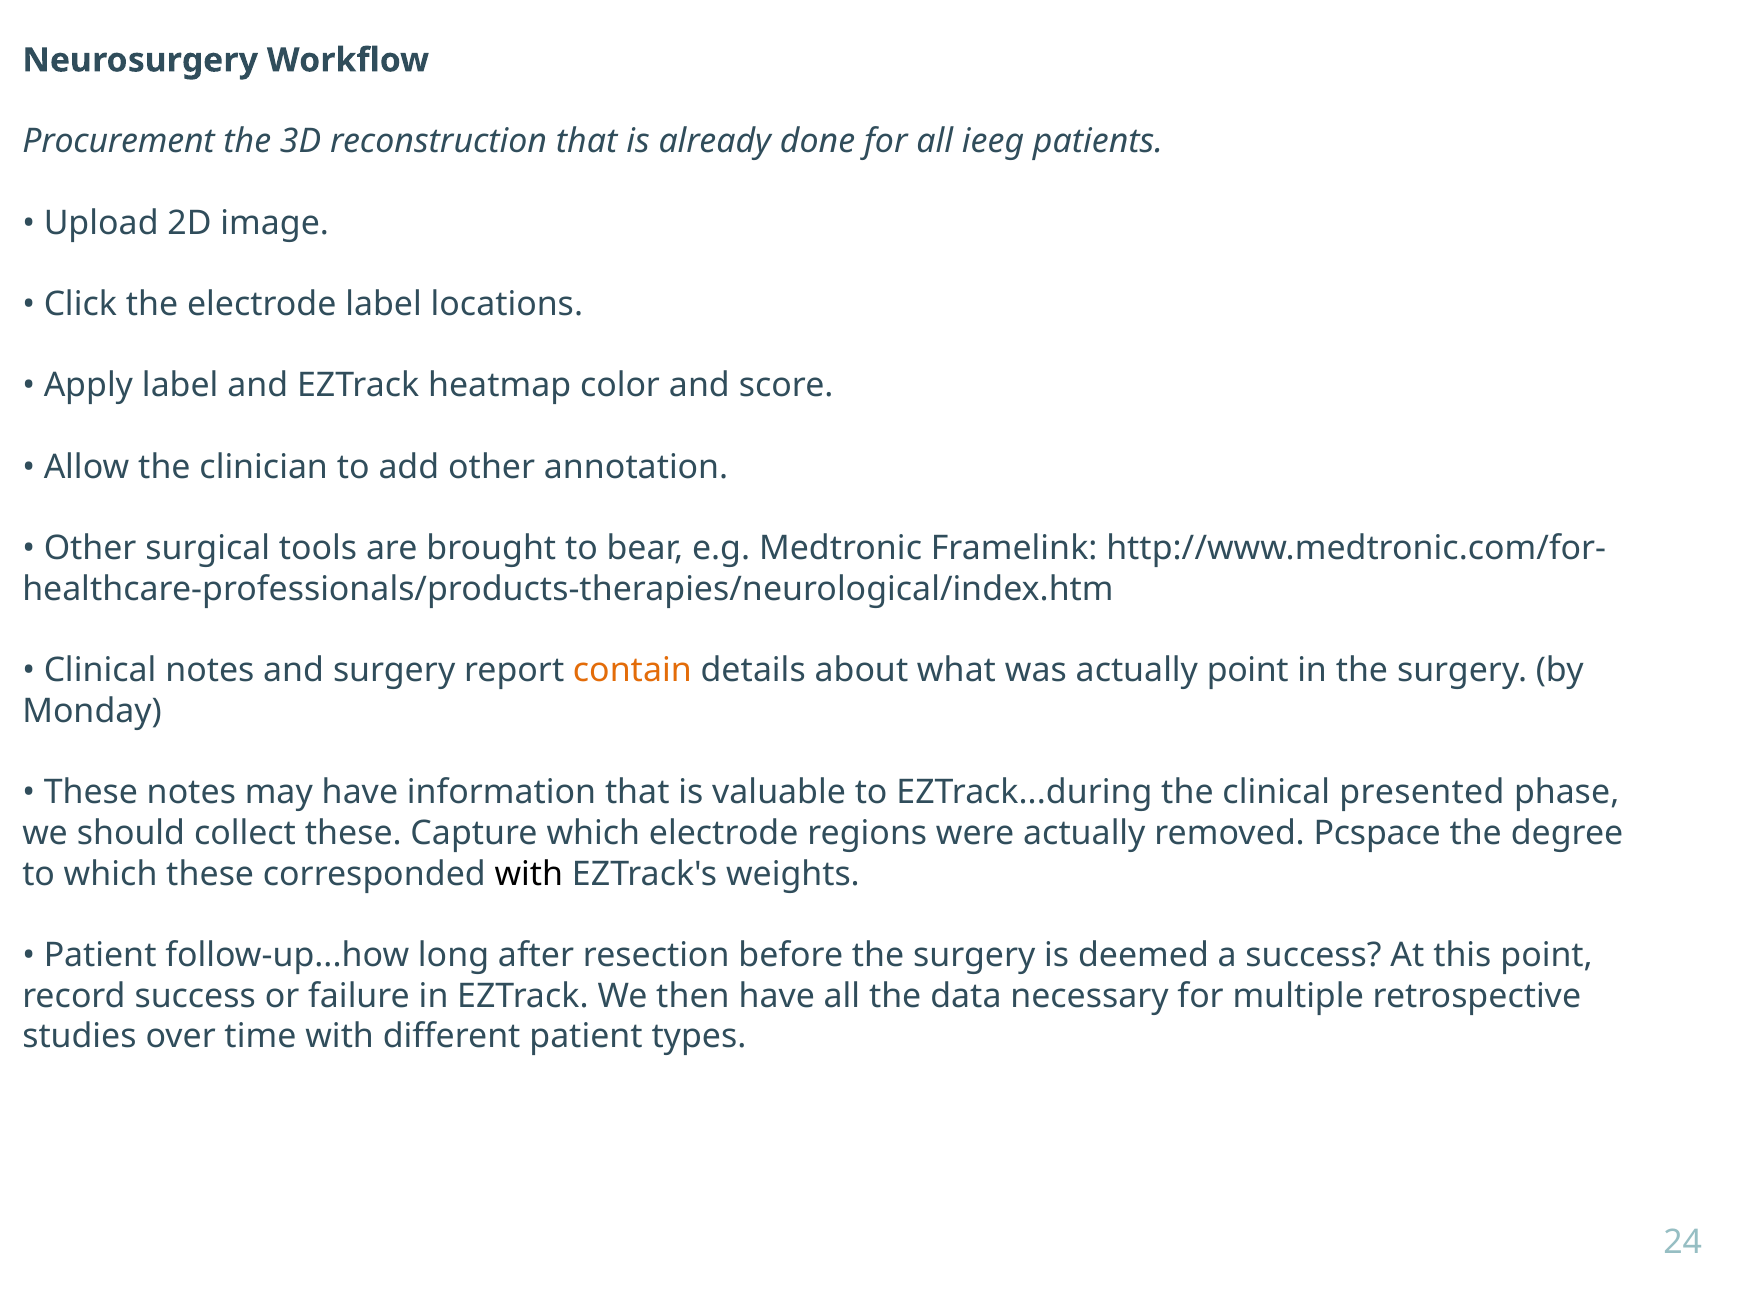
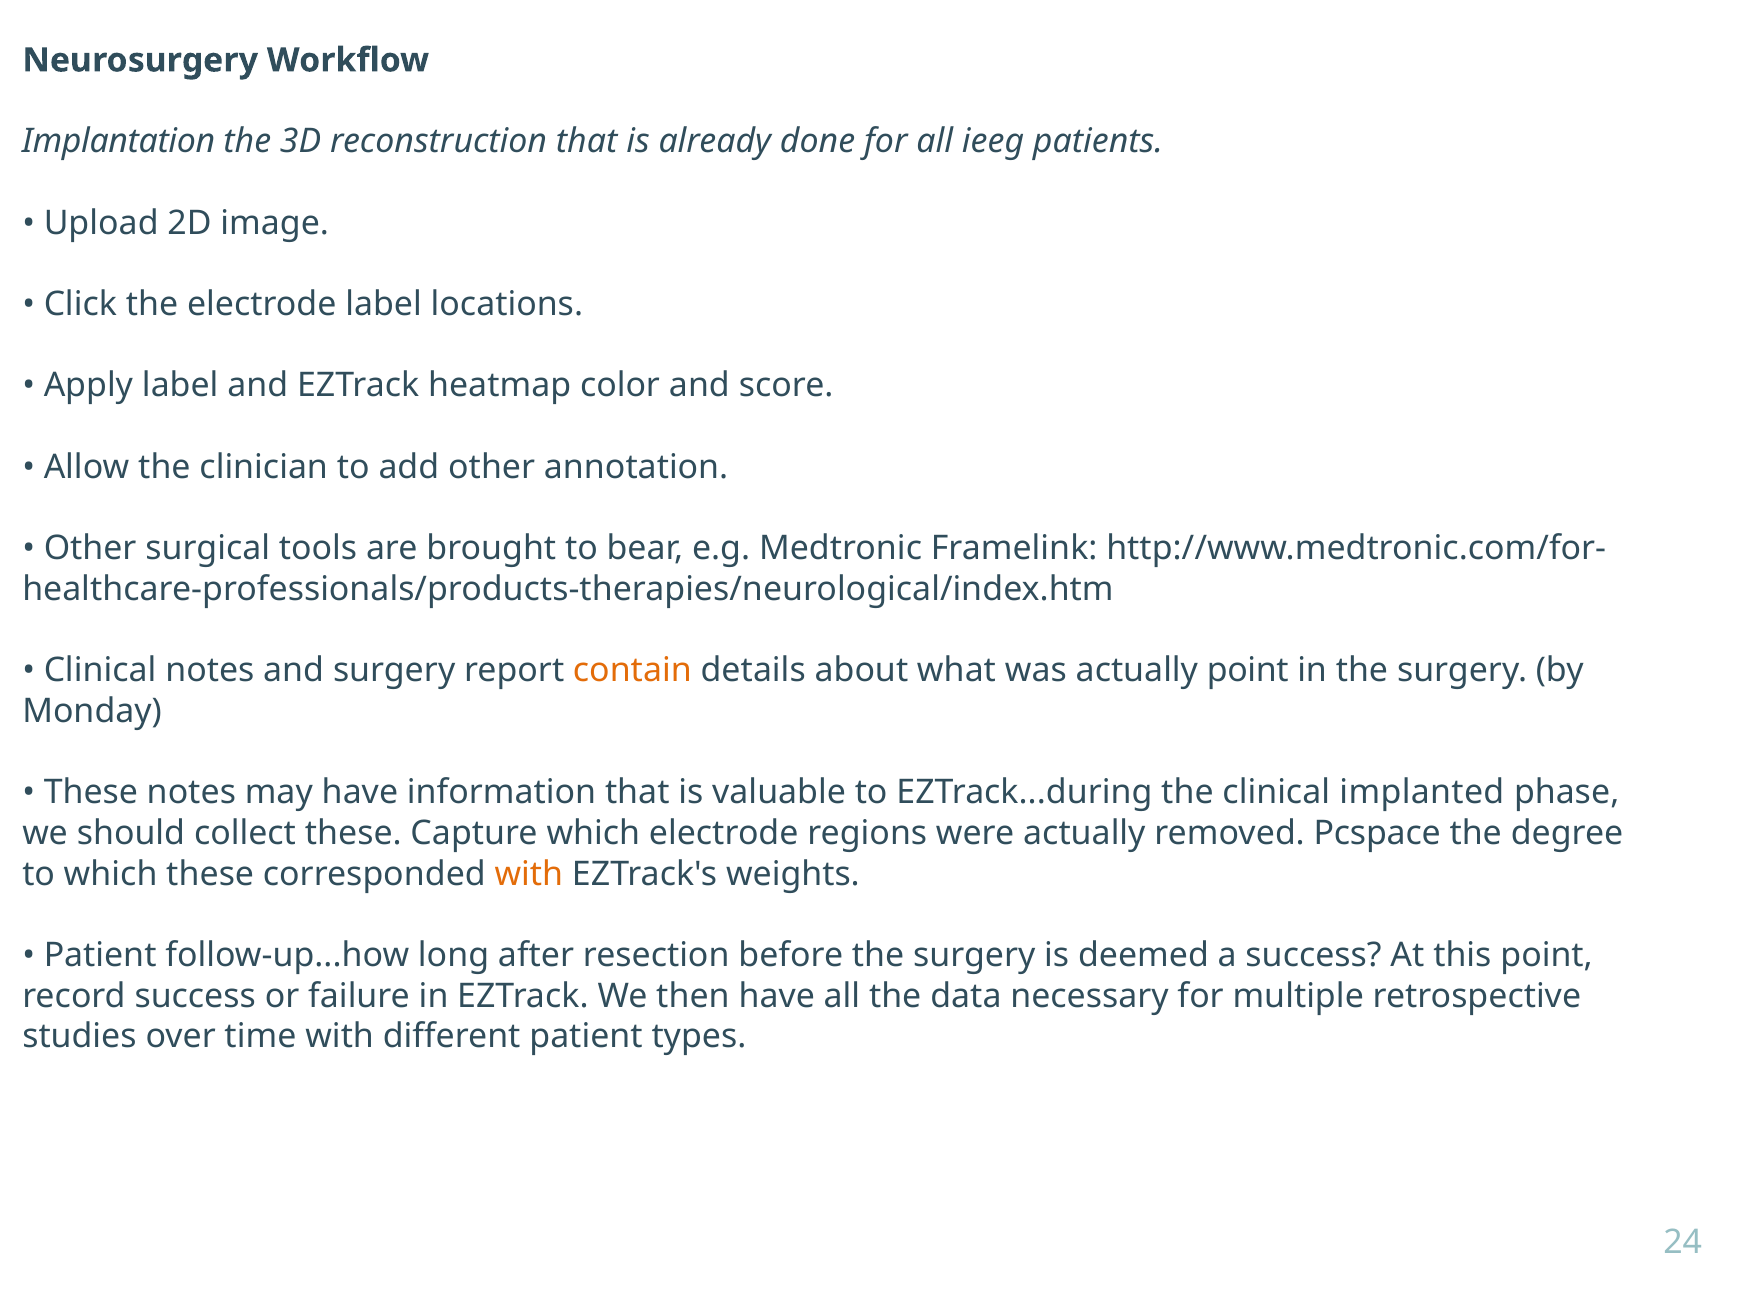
Procurement: Procurement -> Implantation
presented: presented -> implanted
with at (529, 874) colour: black -> orange
